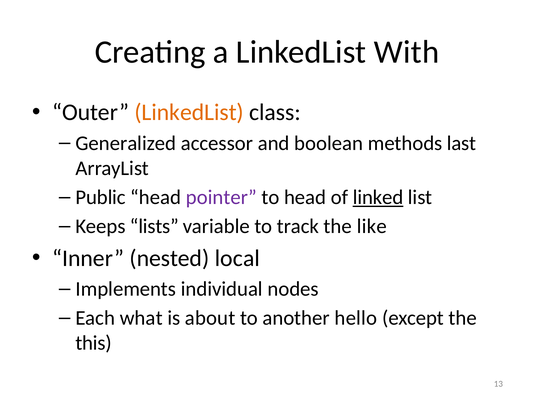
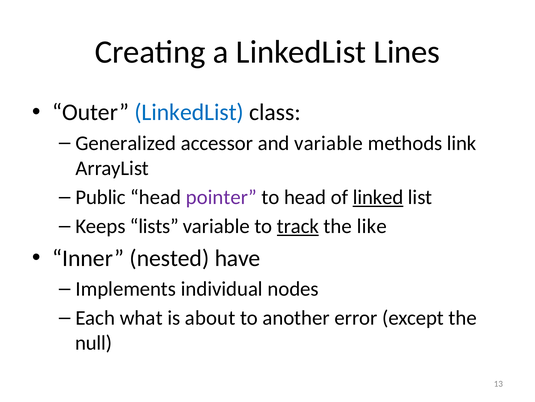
With: With -> Lines
LinkedList at (189, 112) colour: orange -> blue
and boolean: boolean -> variable
last: last -> link
track underline: none -> present
local: local -> have
hello: hello -> error
this: this -> null
